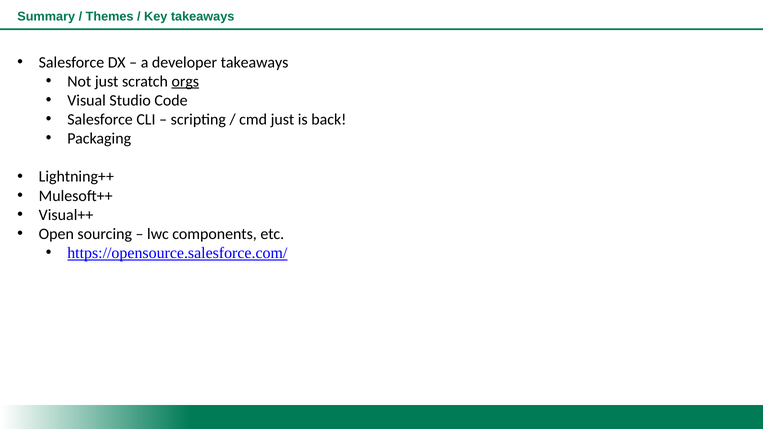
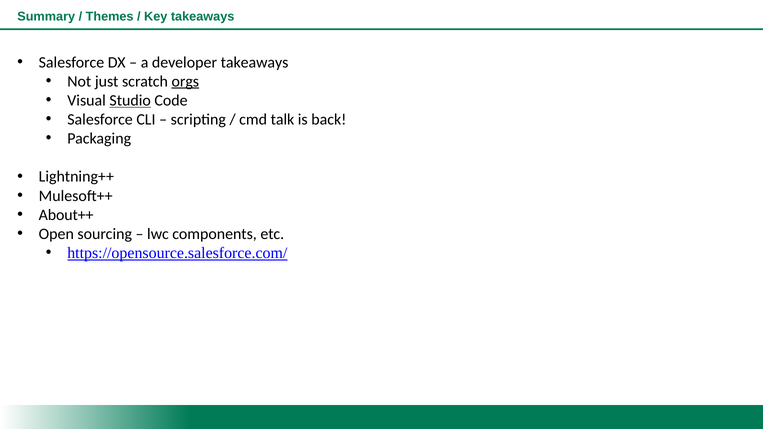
Studio underline: none -> present
cmd just: just -> talk
Visual++: Visual++ -> About++
